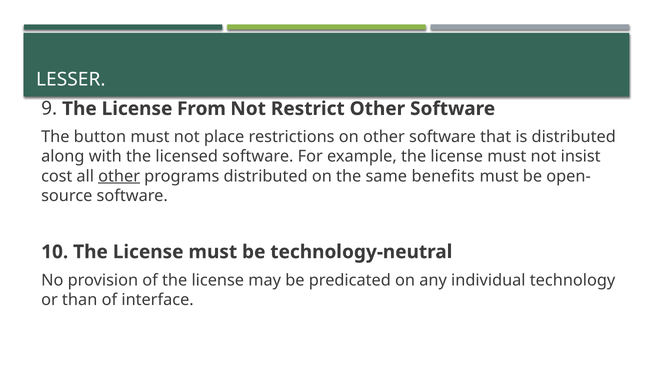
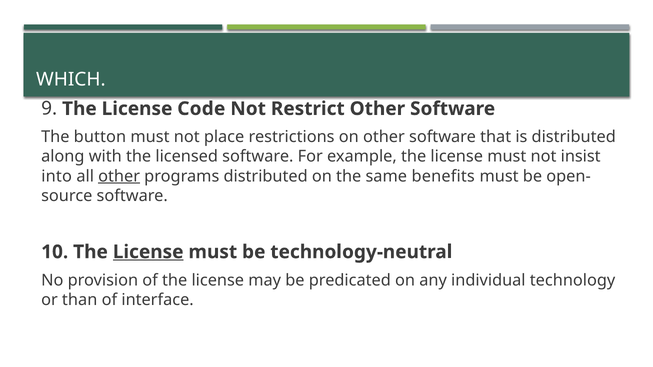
LESSER: LESSER -> WHICH
From: From -> Code
cost: cost -> into
License at (148, 252) underline: none -> present
